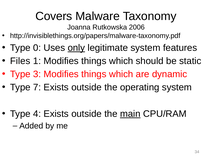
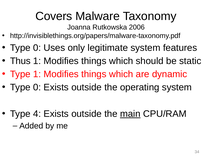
only underline: present -> none
Files: Files -> Thus
Type 3: 3 -> 1
7 at (37, 87): 7 -> 0
